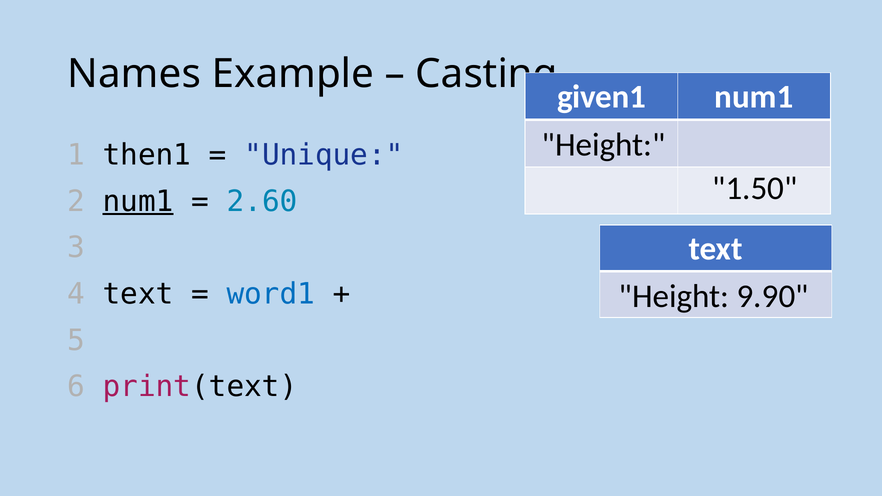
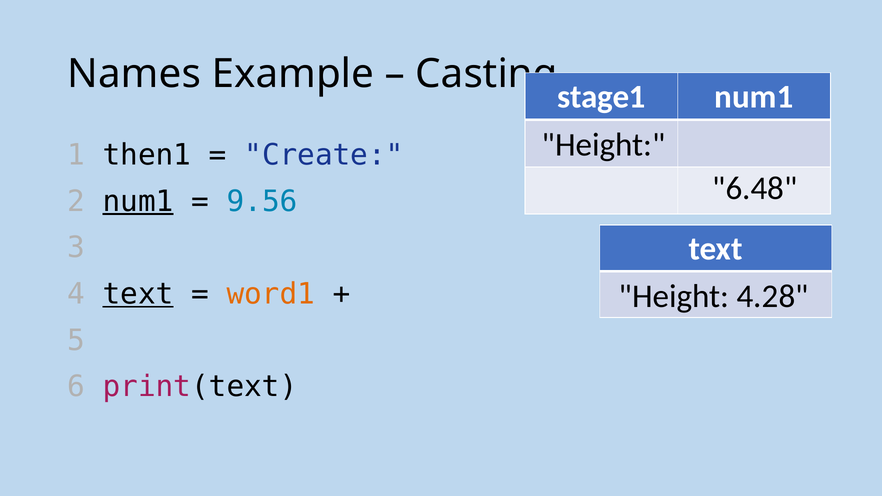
given1: given1 -> stage1
Unique: Unique -> Create
1.50: 1.50 -> 6.48
2.60: 2.60 -> 9.56
text at (138, 294) underline: none -> present
word1 colour: blue -> orange
9.90: 9.90 -> 4.28
